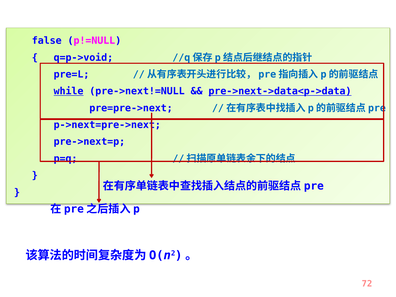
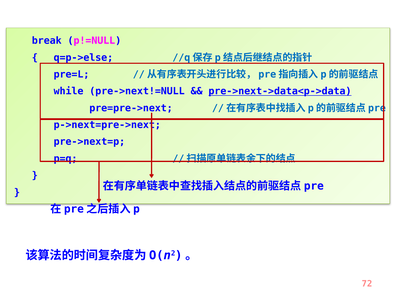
false: false -> break
q=p->void: q=p->void -> q=p->else
while underline: present -> none
